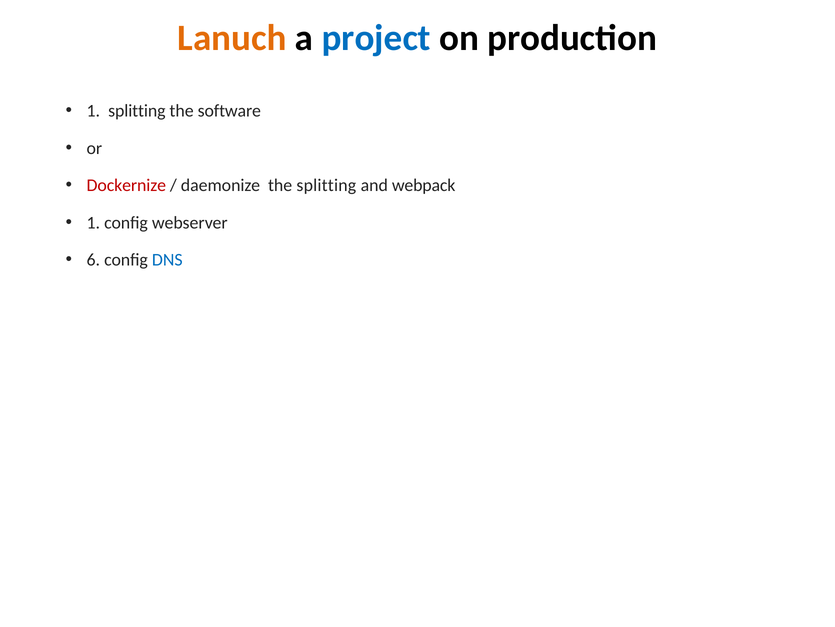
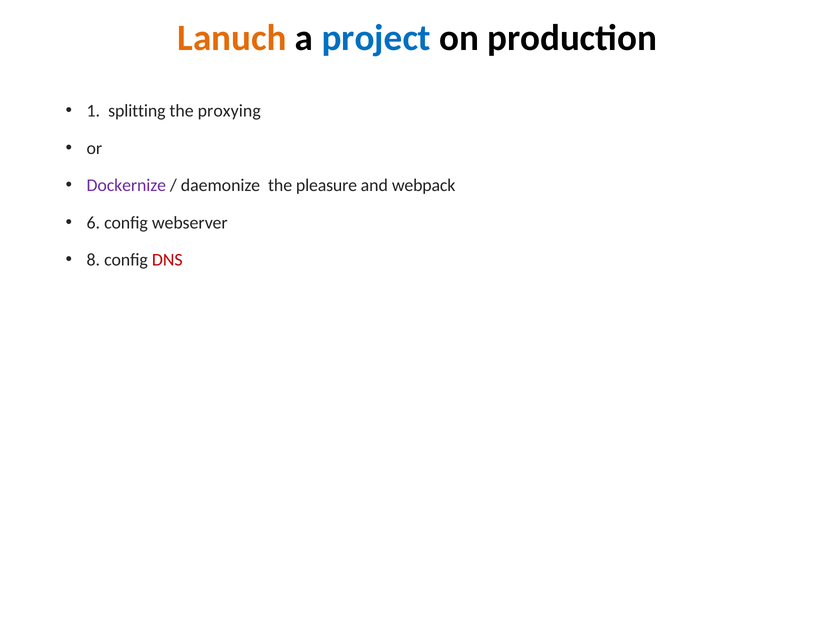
software: software -> proxying
Dockernize colour: red -> purple
the splitting: splitting -> pleasure
1 at (93, 222): 1 -> 6
6: 6 -> 8
DNS colour: blue -> red
